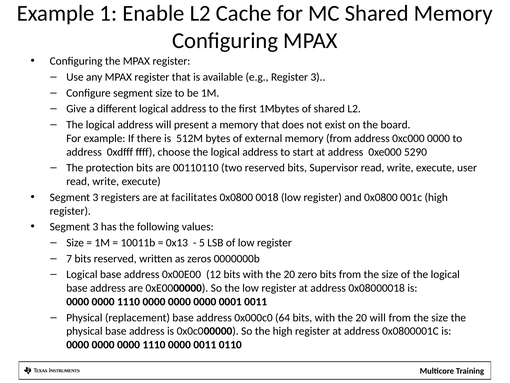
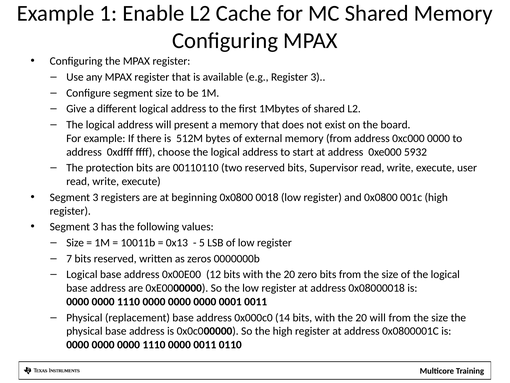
5290: 5290 -> 5932
facilitates: facilitates -> beginning
64: 64 -> 14
